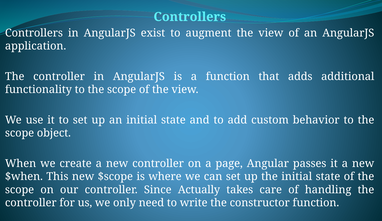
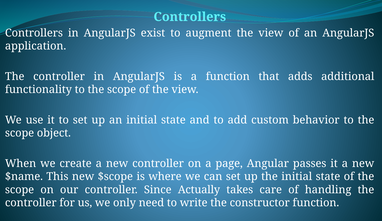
$when: $when -> $name
